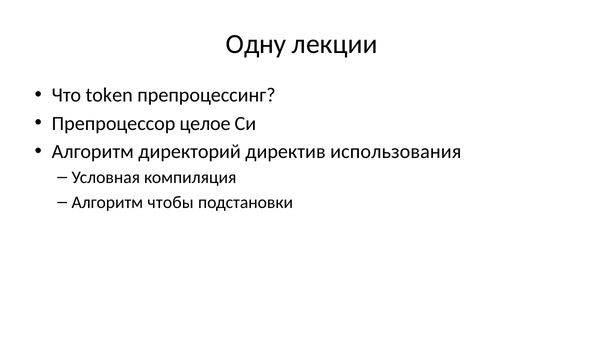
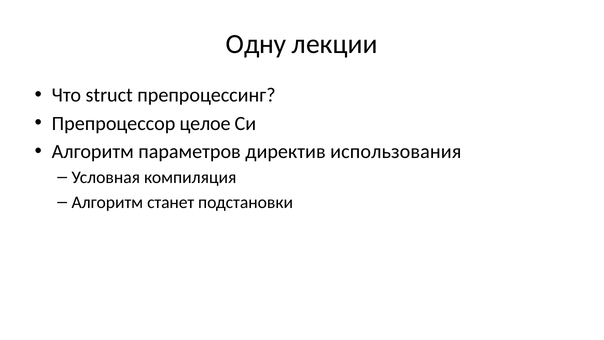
token: token -> struct
директорий: директорий -> параметров
чтобы: чтобы -> станет
